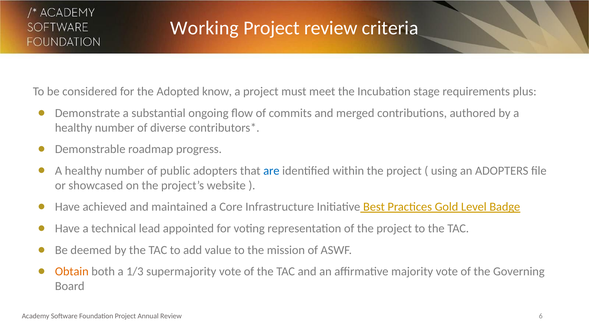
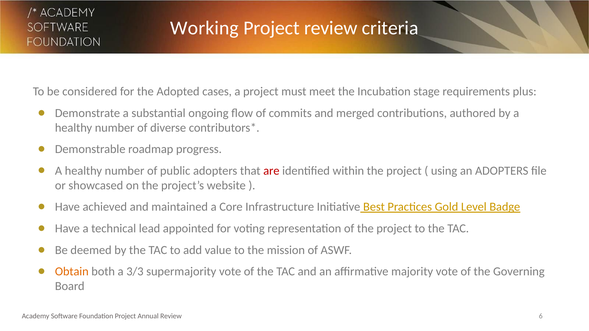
know: know -> cases
are colour: blue -> red
1/3: 1/3 -> 3/3
